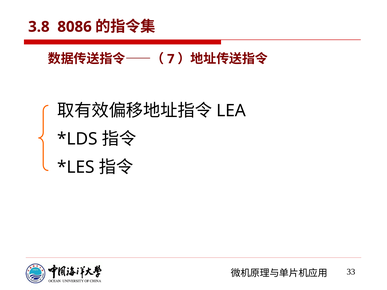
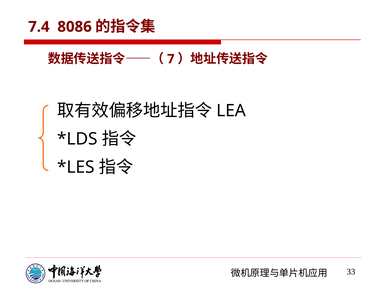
3.8: 3.8 -> 7.4
